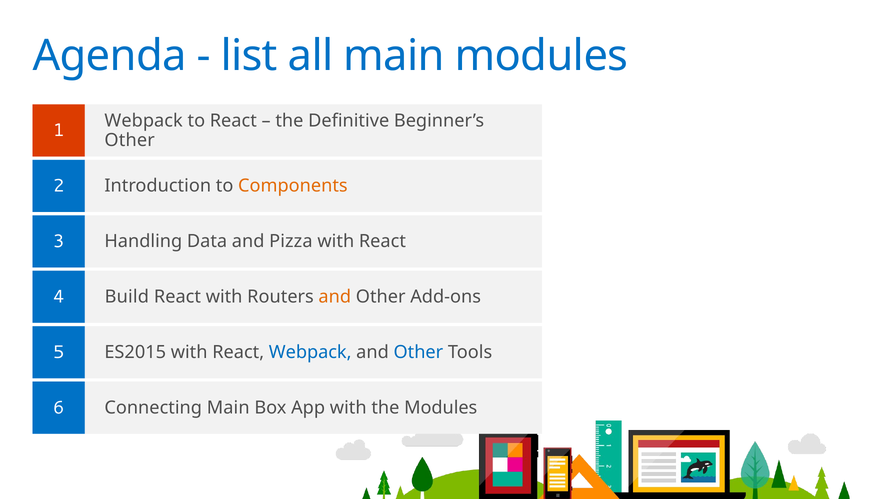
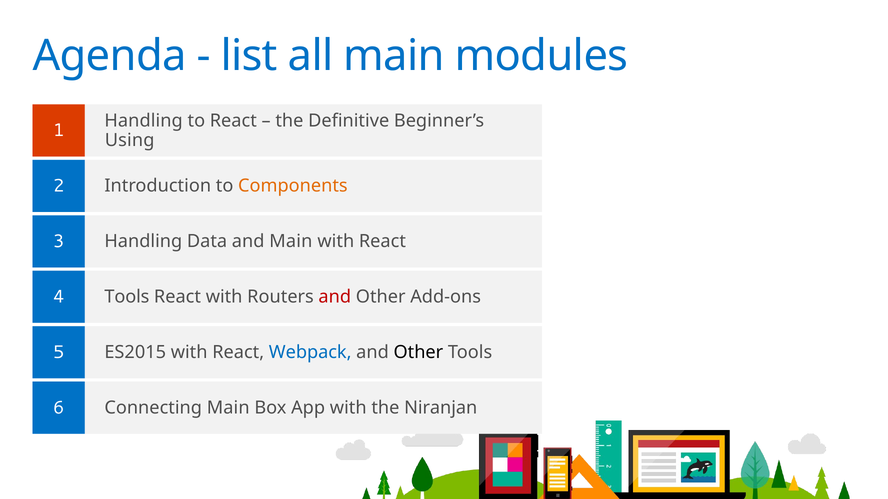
Webpack at (144, 121): Webpack -> Handling
Other at (130, 140): Other -> Using
and Pizza: Pizza -> Main
Build at (127, 297): Build -> Tools
and at (335, 297) colour: orange -> red
Other at (418, 352) colour: blue -> black
the Modules: Modules -> Niranjan
